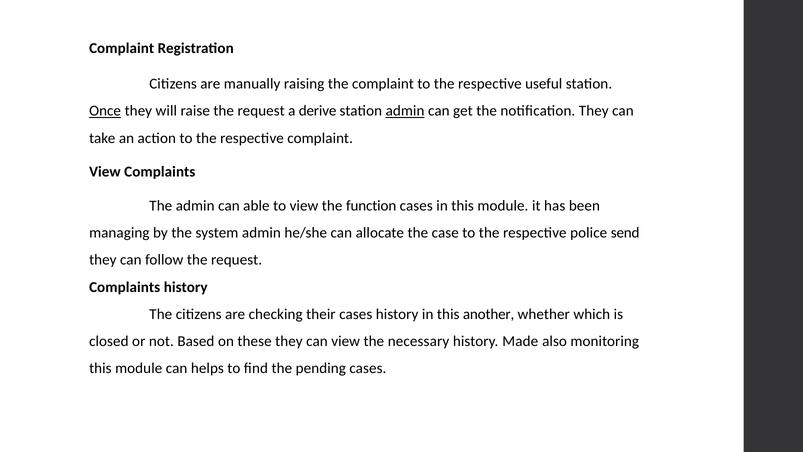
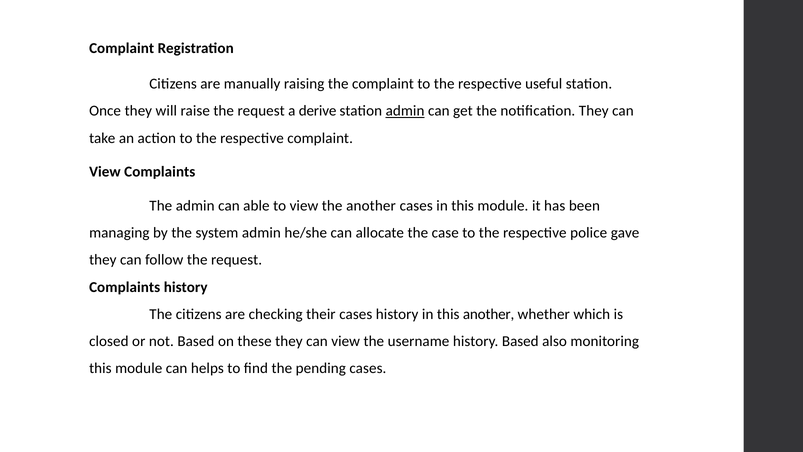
Once underline: present -> none
the function: function -> another
send: send -> gave
necessary: necessary -> username
history Made: Made -> Based
